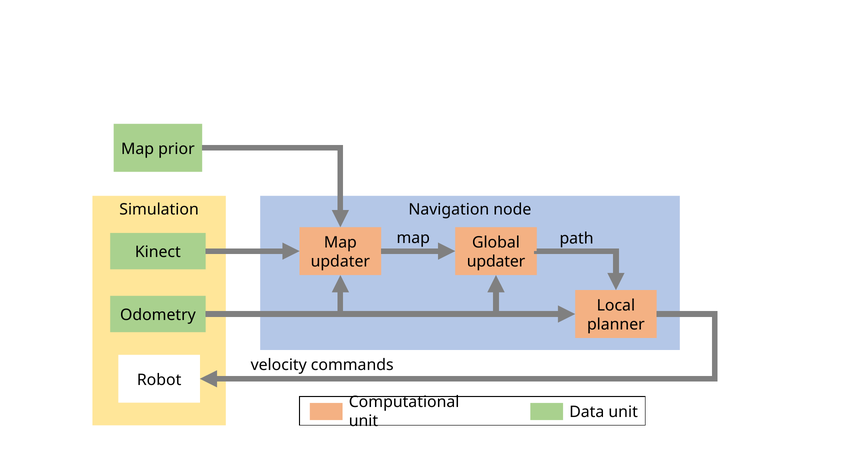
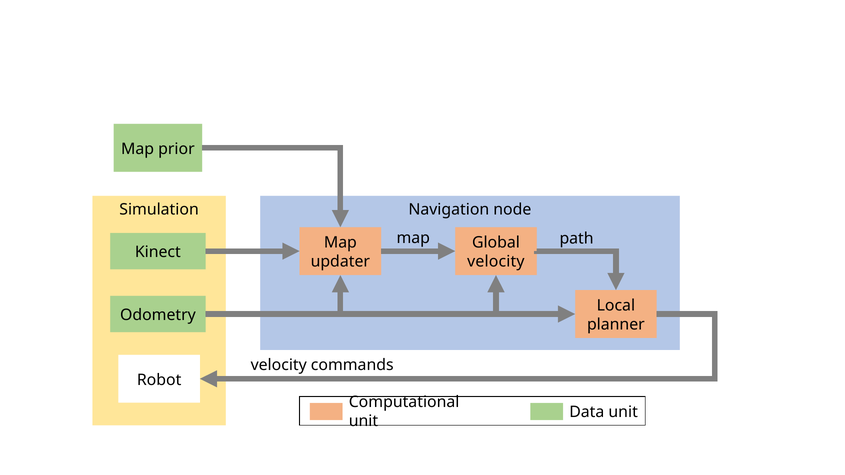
updater at (496, 262): updater -> velocity
